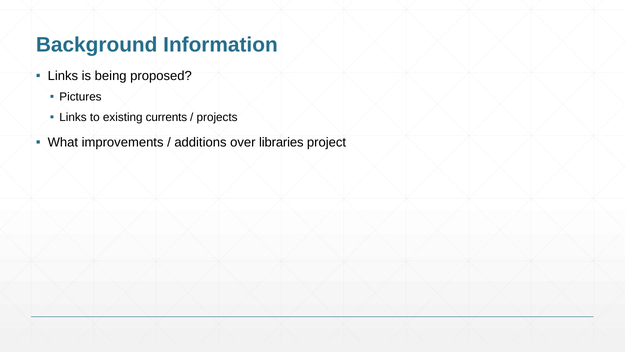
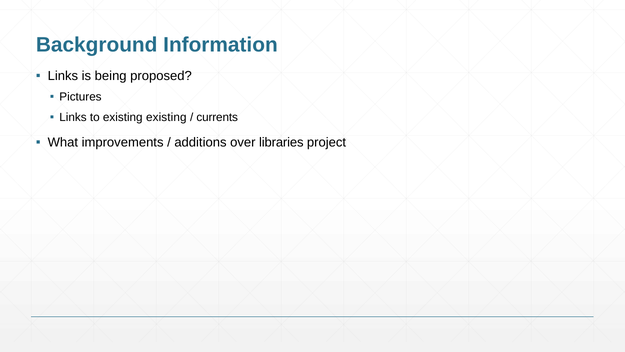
existing currents: currents -> existing
projects: projects -> currents
